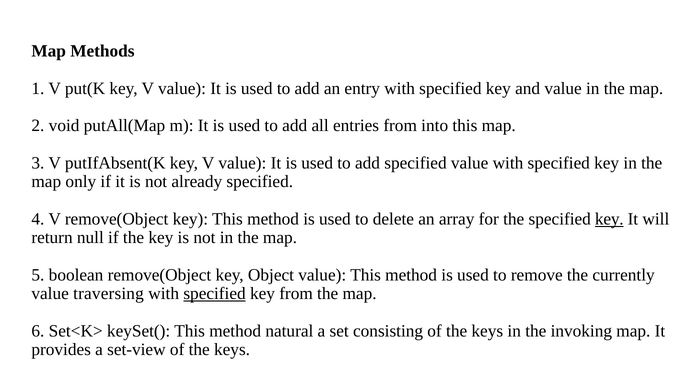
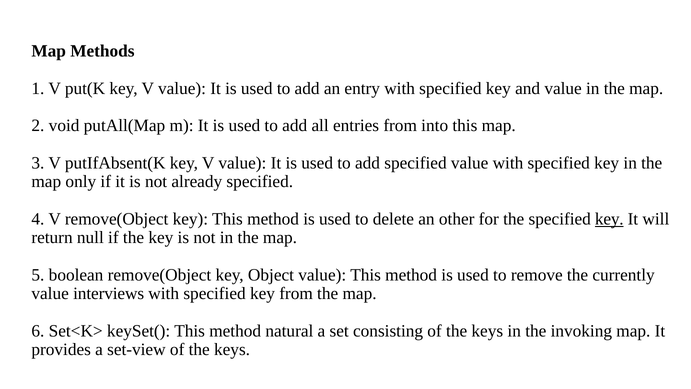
array: array -> other
traversing: traversing -> interviews
specified at (215, 293) underline: present -> none
